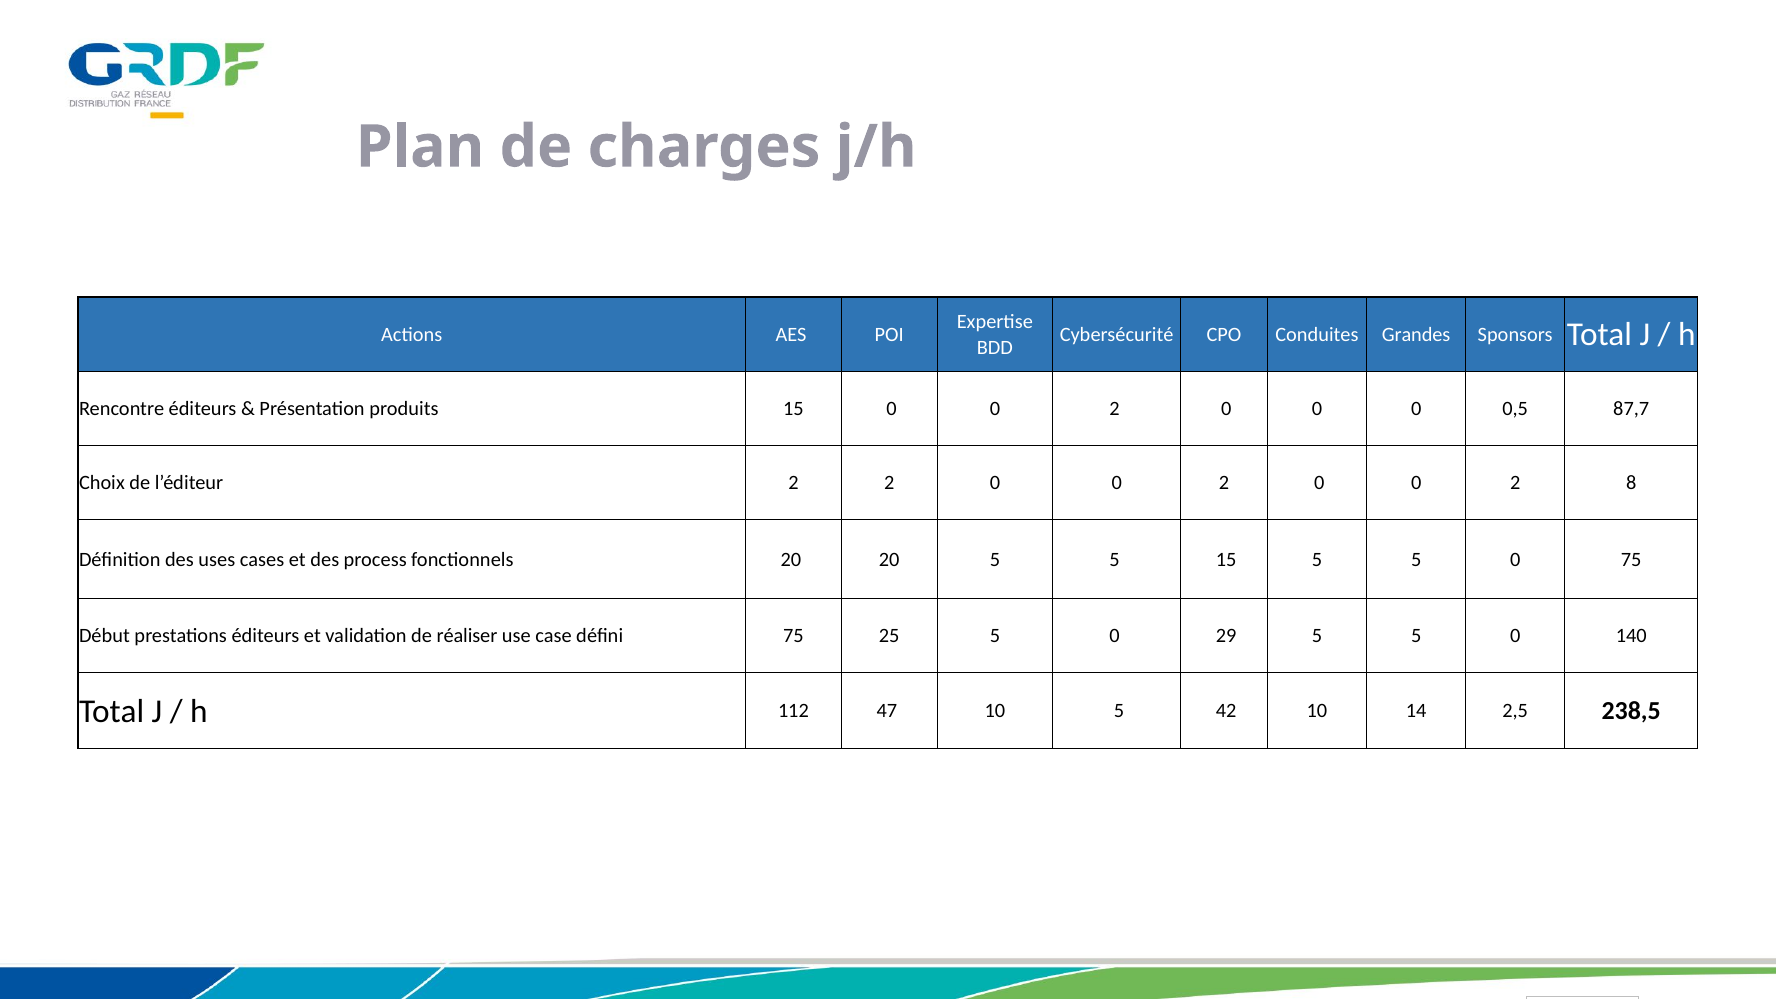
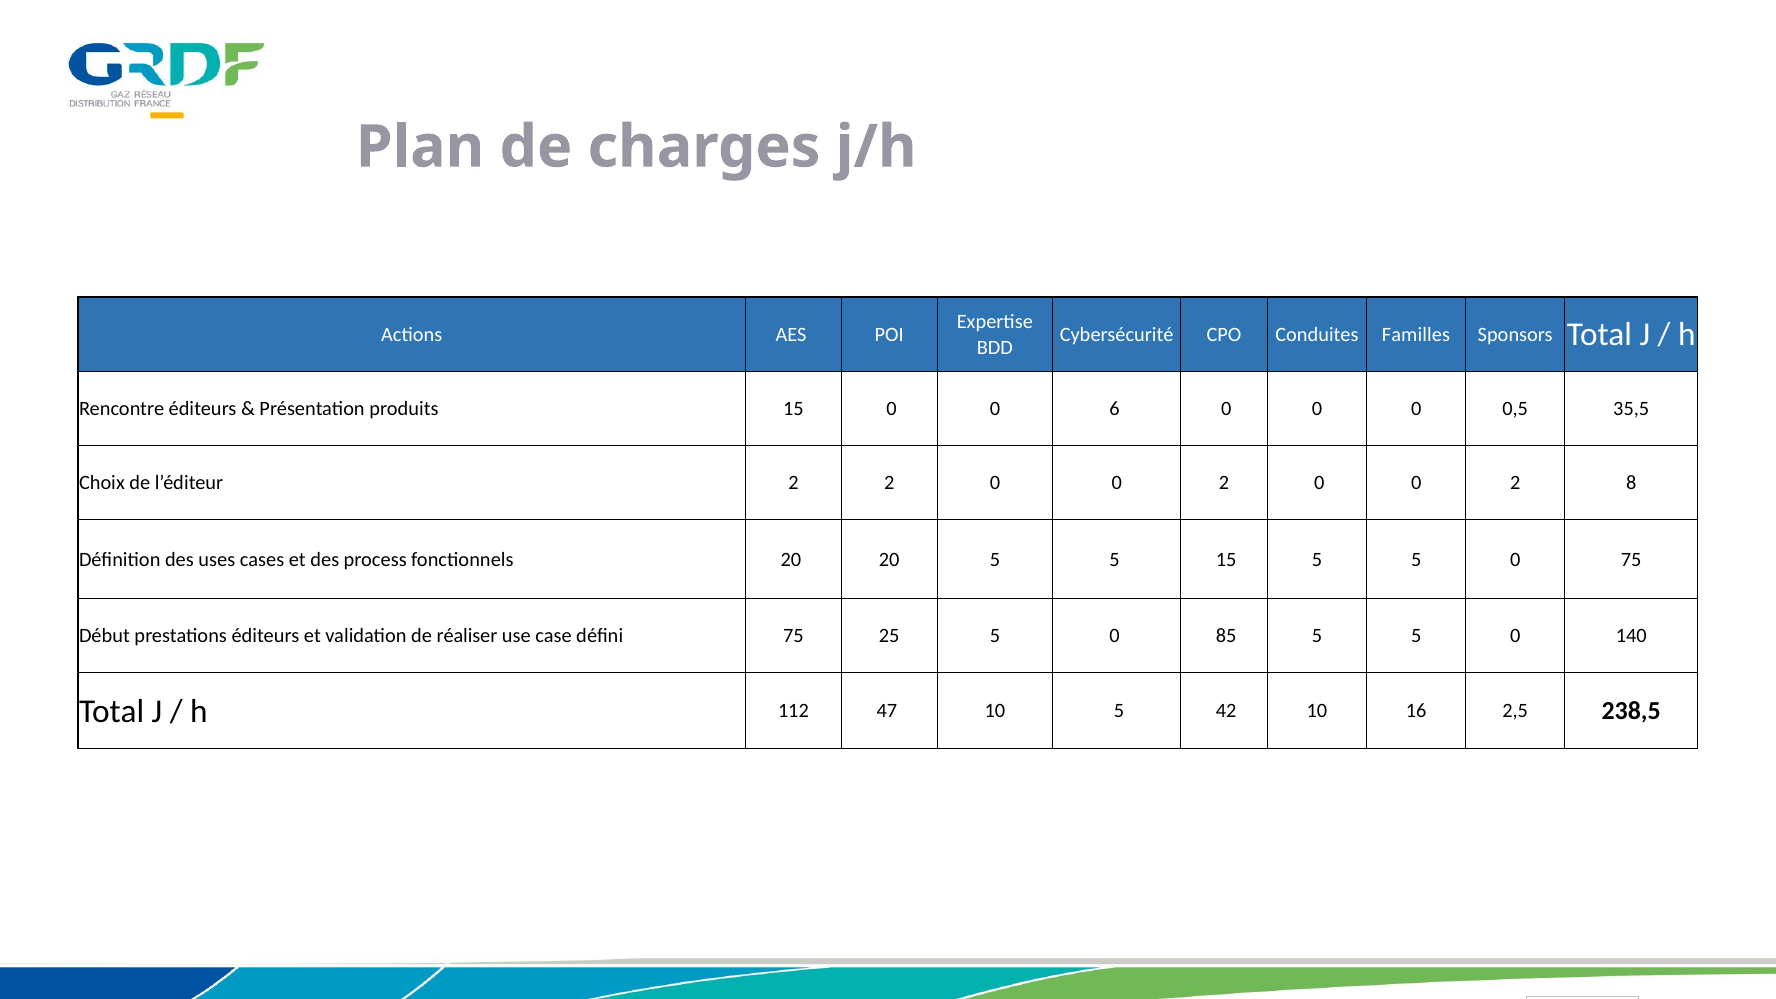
Grandes: Grandes -> Familles
15 0 0 2: 2 -> 6
87,7: 87,7 -> 35,5
29: 29 -> 85
14: 14 -> 16
